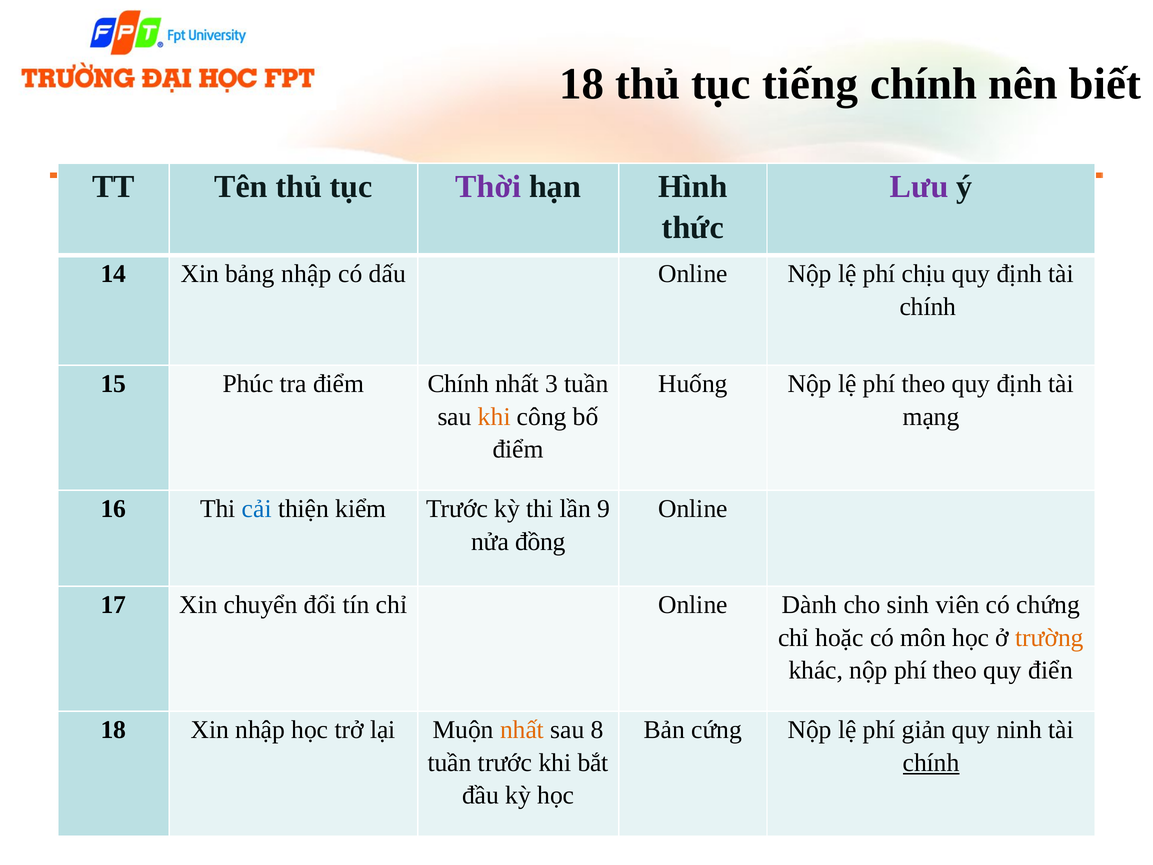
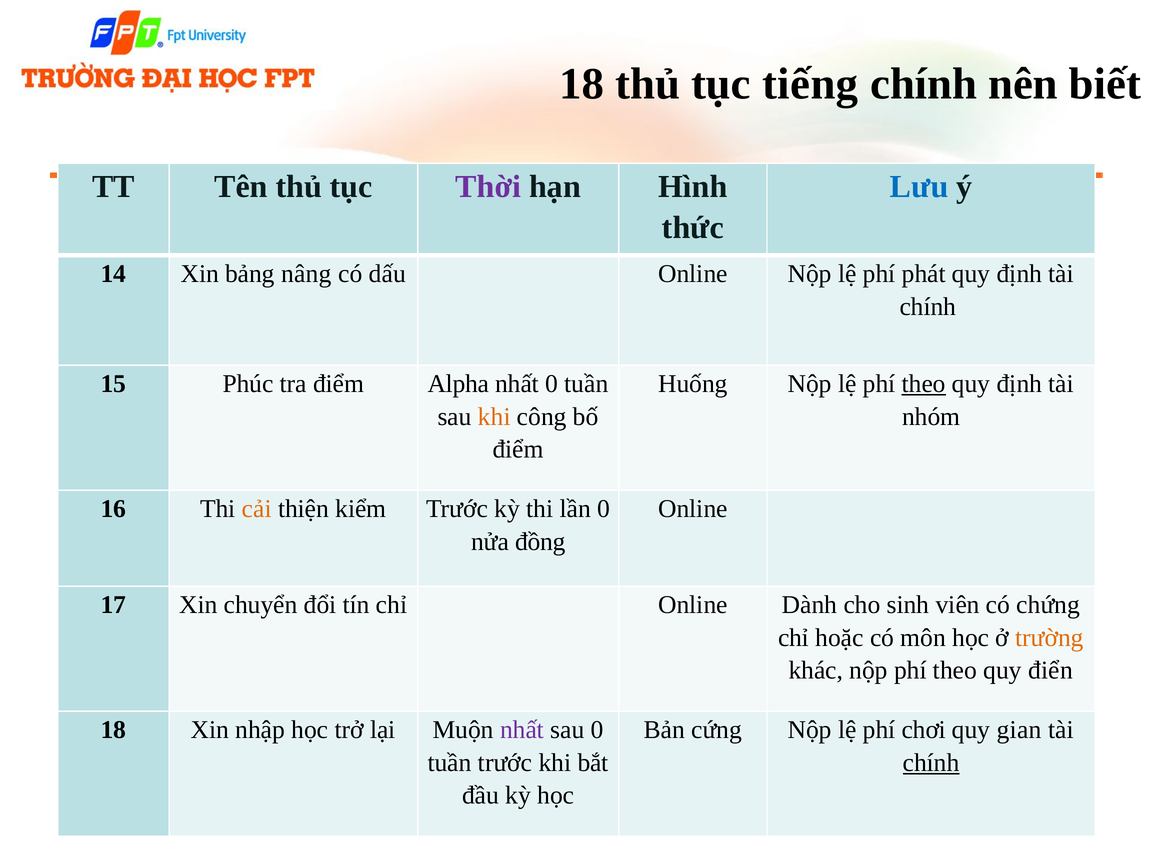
Lưu colour: purple -> blue
bảng nhập: nhập -> nâng
chịu: chịu -> phát
điểm Chính: Chính -> Alpha
nhất 3: 3 -> 0
theo at (924, 384) underline: none -> present
mạng: mạng -> nhóm
cải colour: blue -> orange
lần 9: 9 -> 0
nhất at (522, 730) colour: orange -> purple
sau 8: 8 -> 0
giản: giản -> chơi
ninh: ninh -> gian
